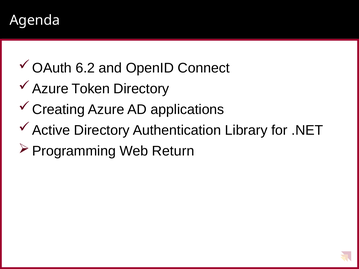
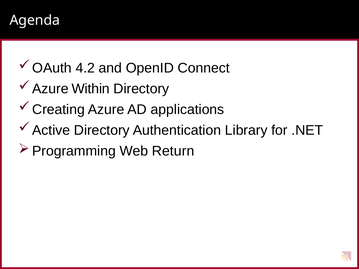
6.2: 6.2 -> 4.2
Token: Token -> Within
